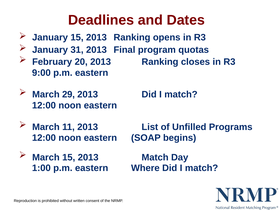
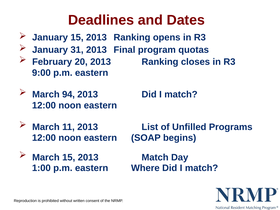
29: 29 -> 94
